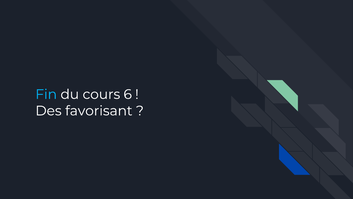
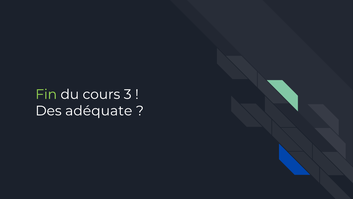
Fin colour: light blue -> light green
6: 6 -> 3
favorisant: favorisant -> adéquate
